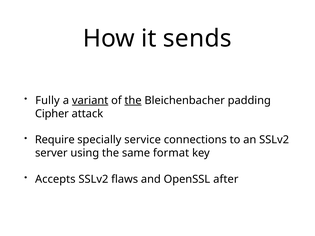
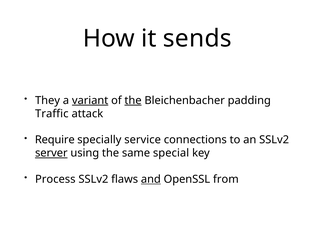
Fully: Fully -> They
Cipher: Cipher -> Traffic
server underline: none -> present
format: format -> special
Accepts: Accepts -> Process
and underline: none -> present
after: after -> from
